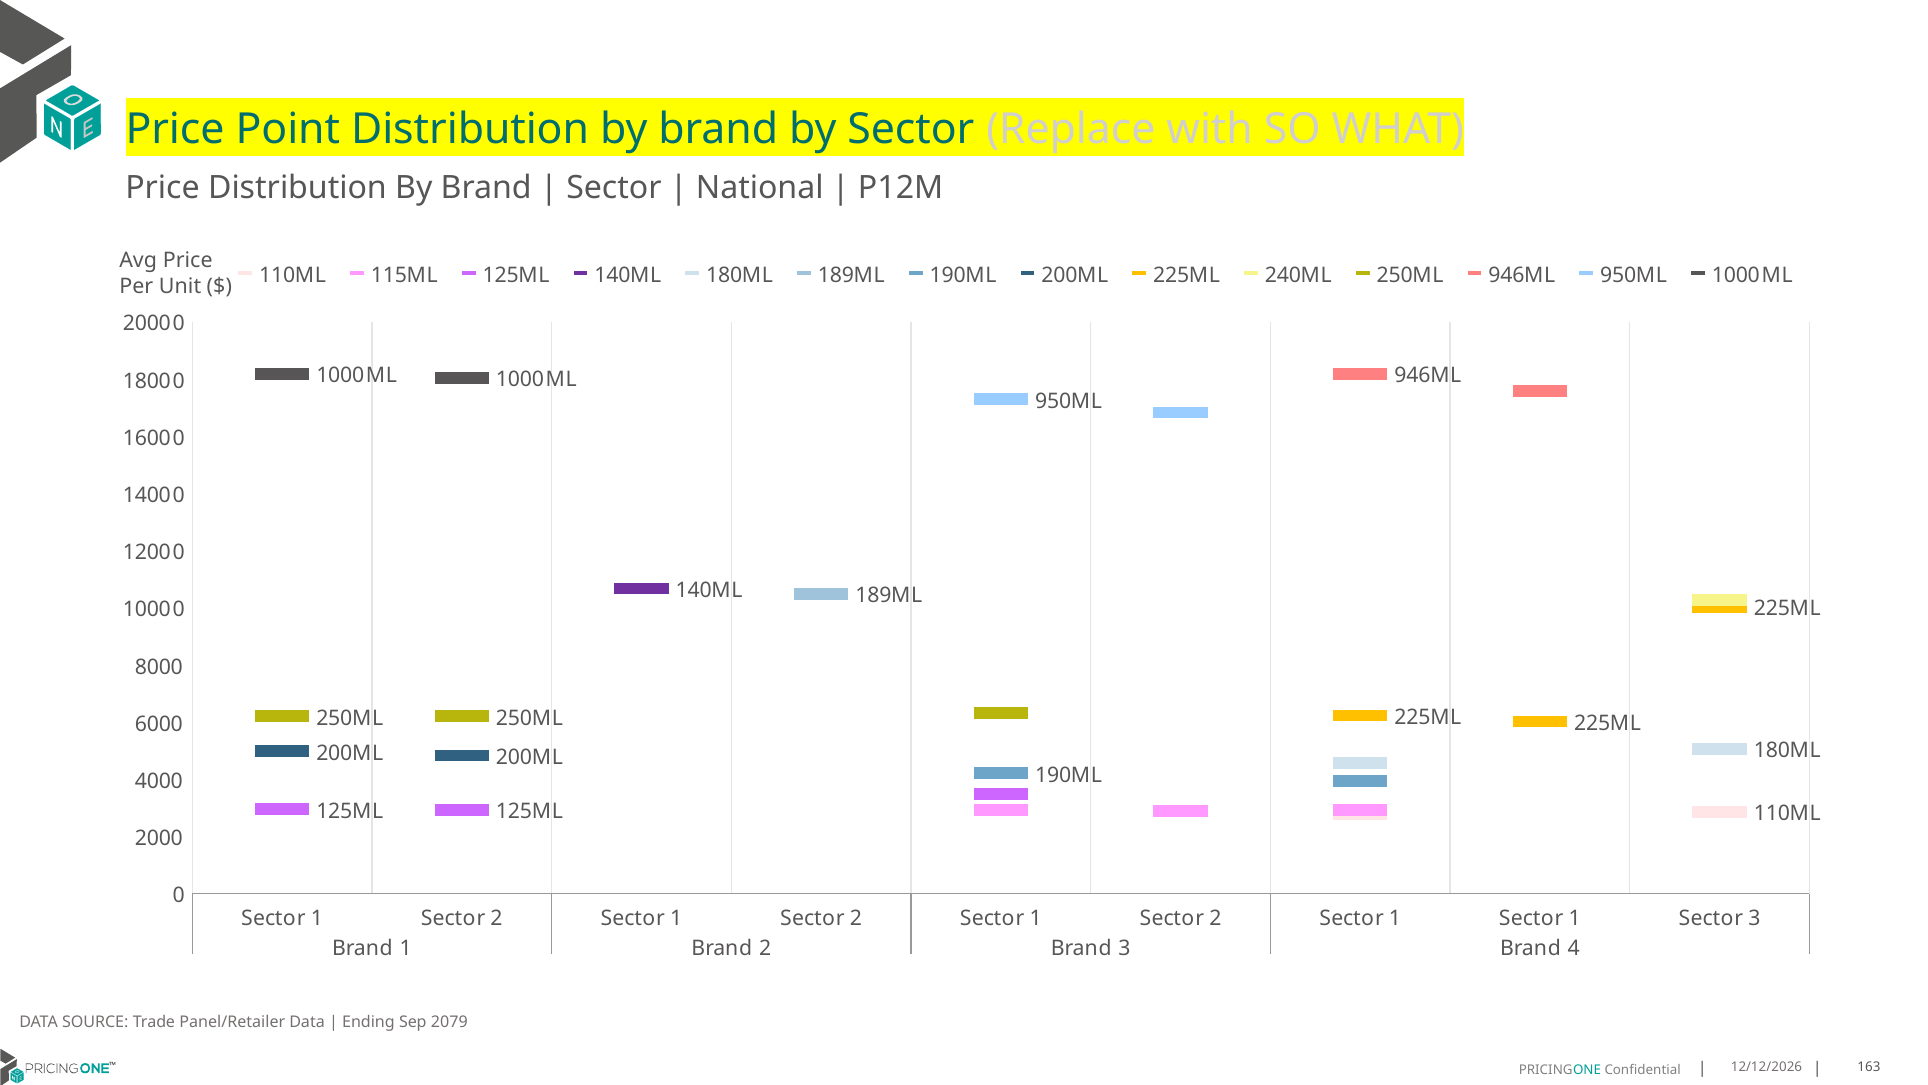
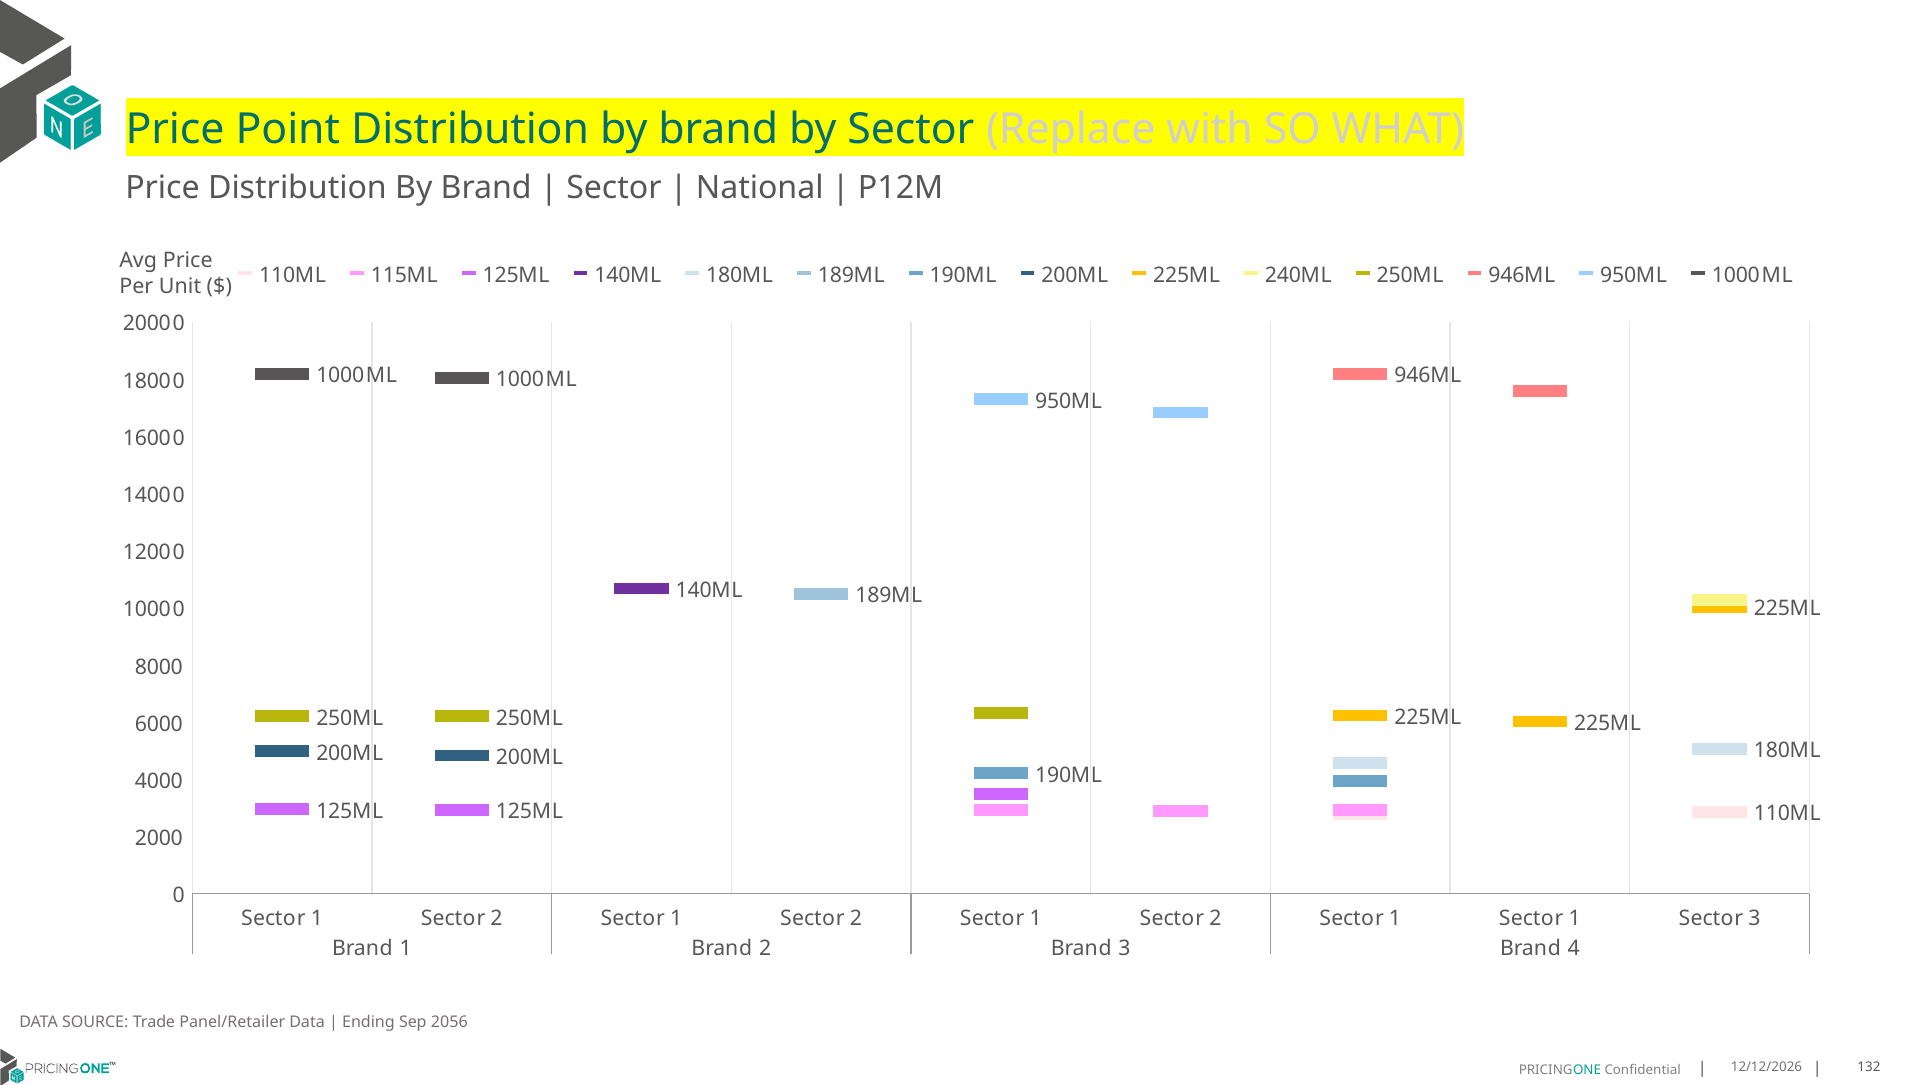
2079: 2079 -> 2056
163: 163 -> 132
